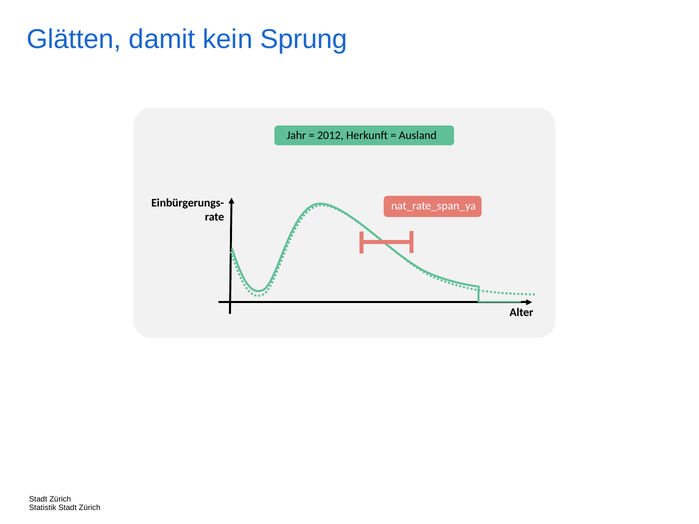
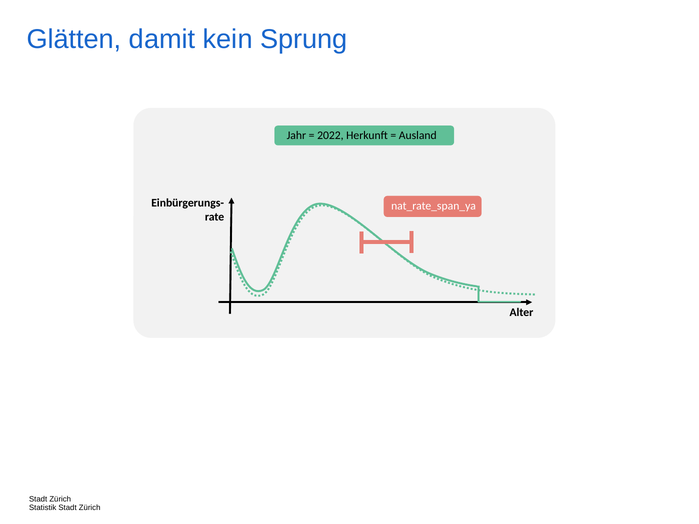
2012: 2012 -> 2022
